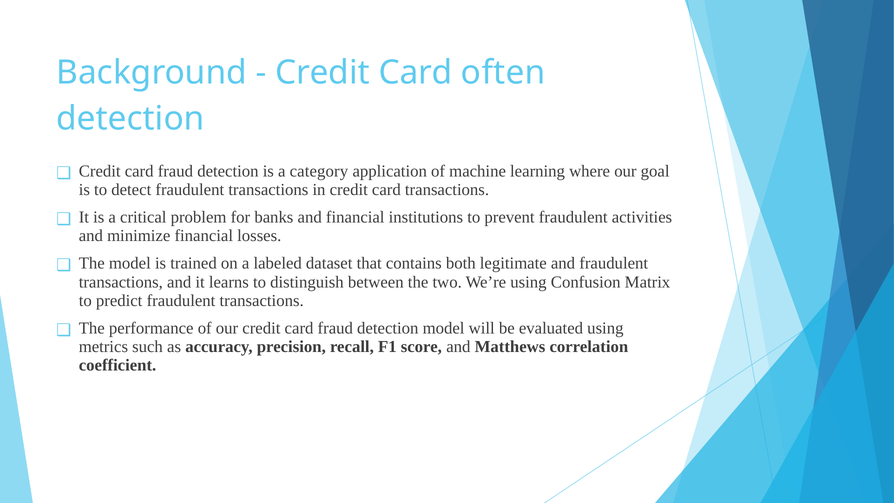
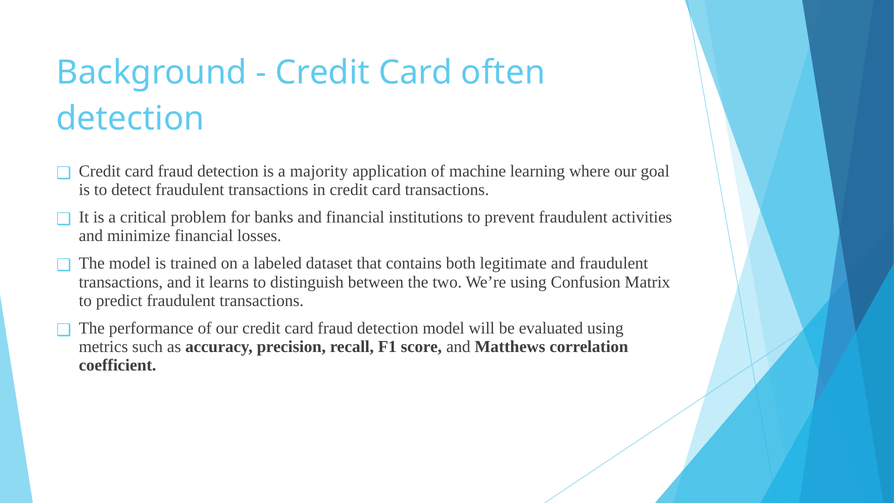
category: category -> majority
